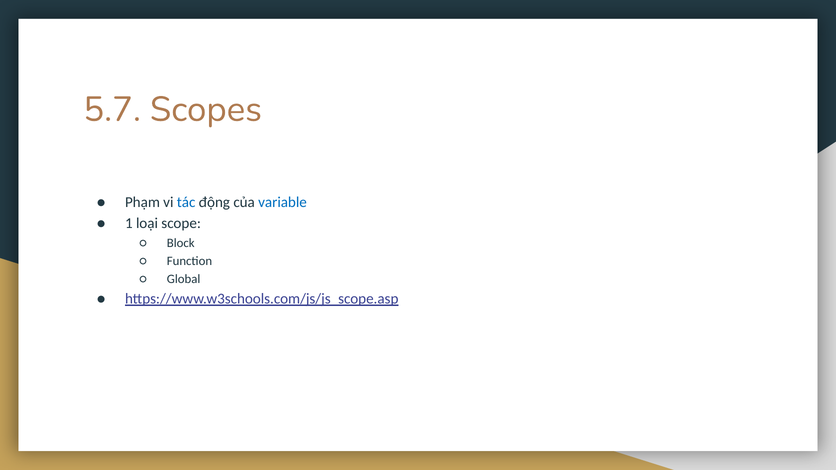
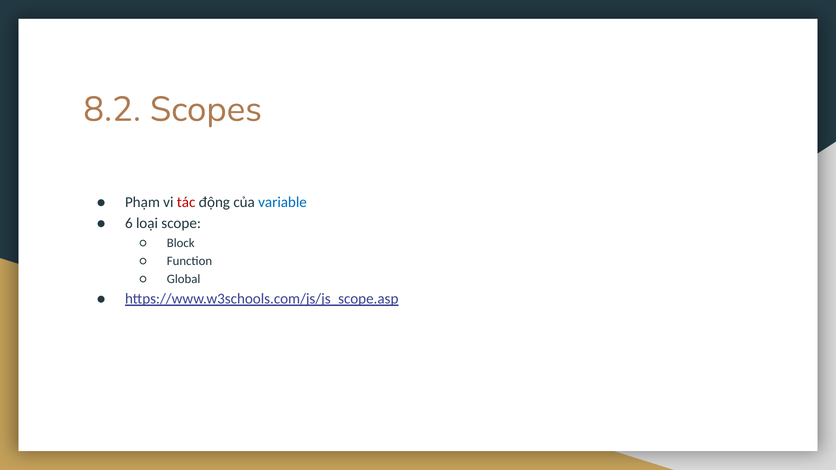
5.7: 5.7 -> 8.2
tác colour: blue -> red
1: 1 -> 6
